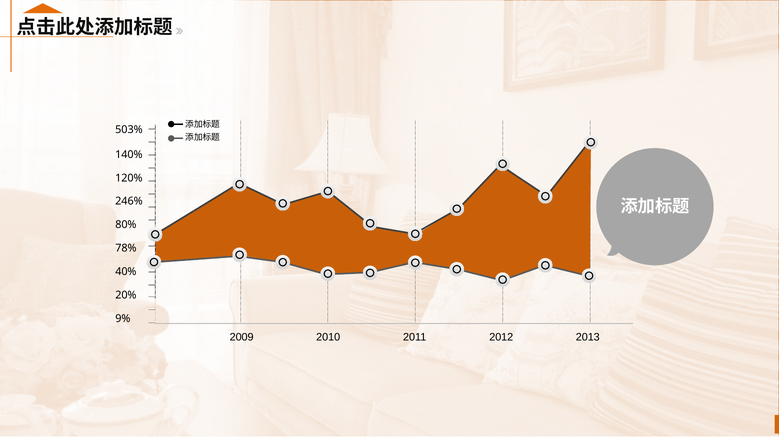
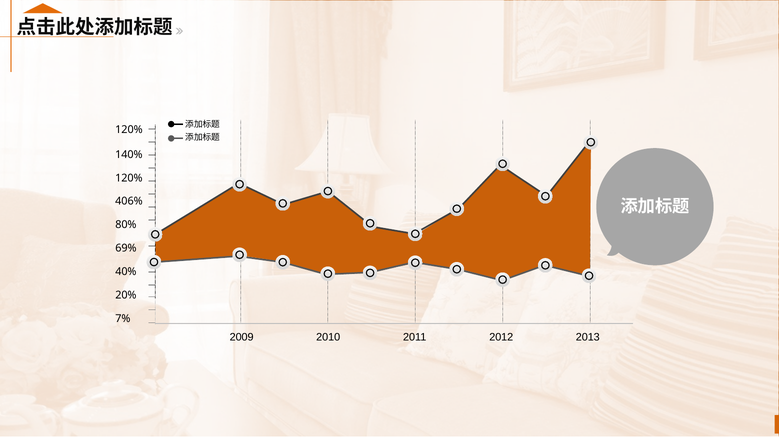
503% at (129, 130): 503% -> 120%
246%: 246% -> 406%
78%: 78% -> 69%
9%: 9% -> 7%
